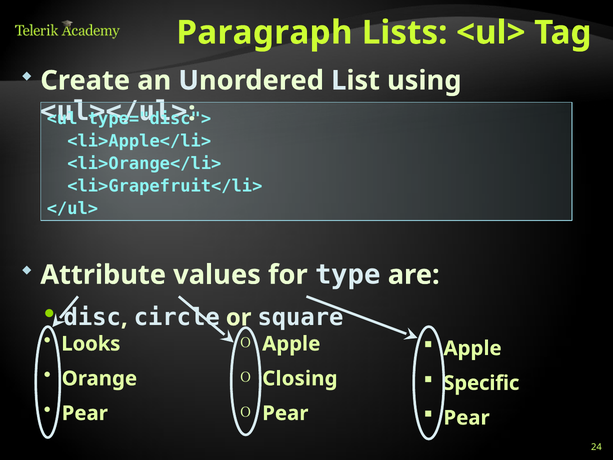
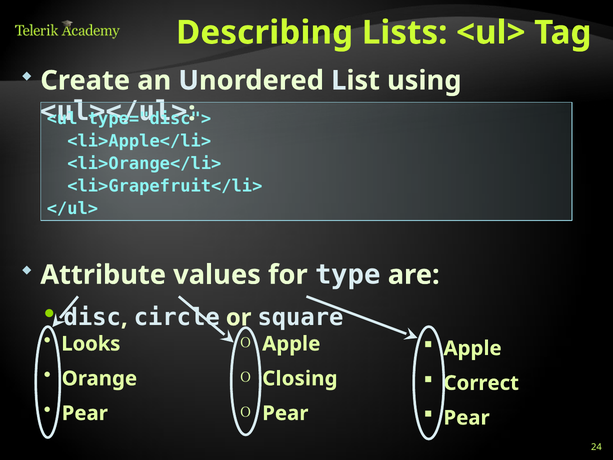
Paragraph: Paragraph -> Describing
Specific: Specific -> Correct
